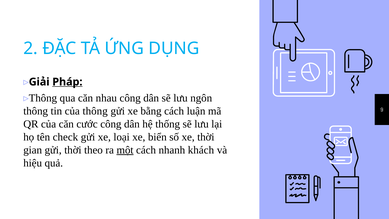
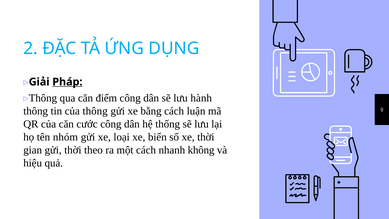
nhau: nhau -> điểm
ngôn: ngôn -> hành
check: check -> nhóm
một underline: present -> none
khách: khách -> không
